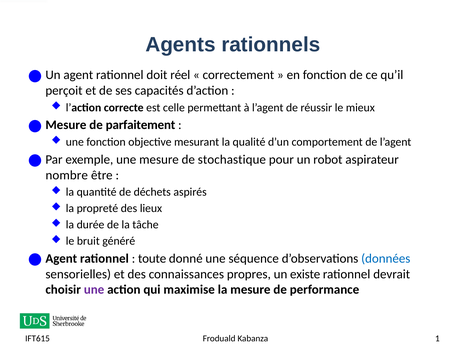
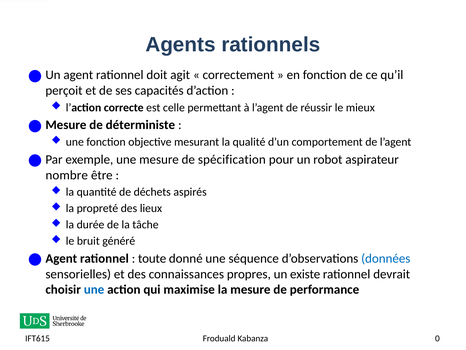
réel: réel -> agit
parfaitement: parfaitement -> déterministe
stochastique: stochastique -> spécification
une at (94, 289) colour: purple -> blue
1: 1 -> 0
